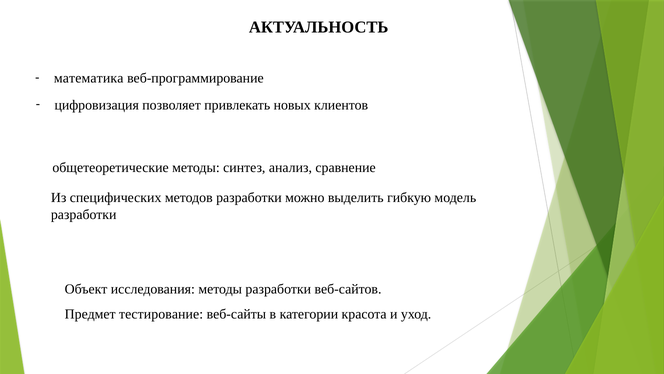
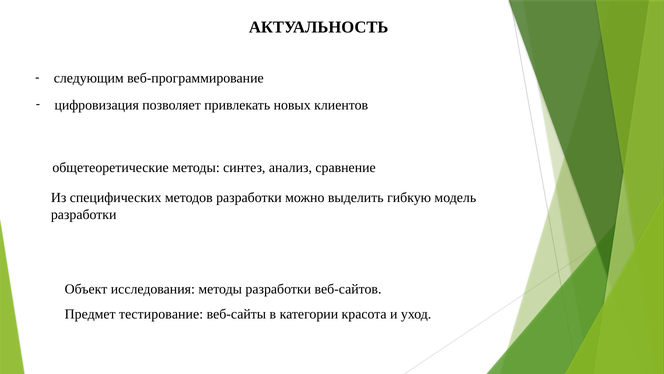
математика: математика -> следующим
